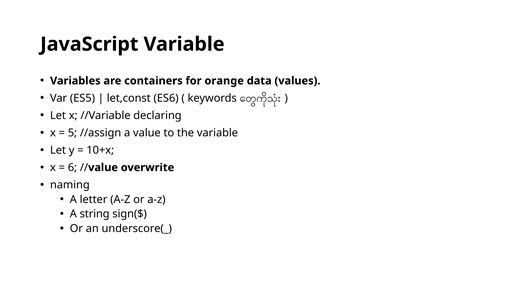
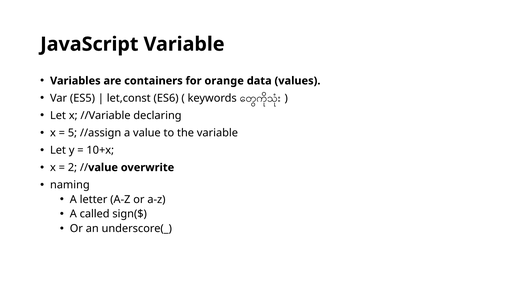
6: 6 -> 2
string: string -> called
